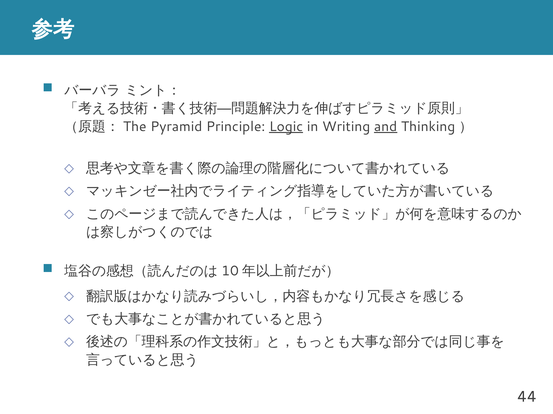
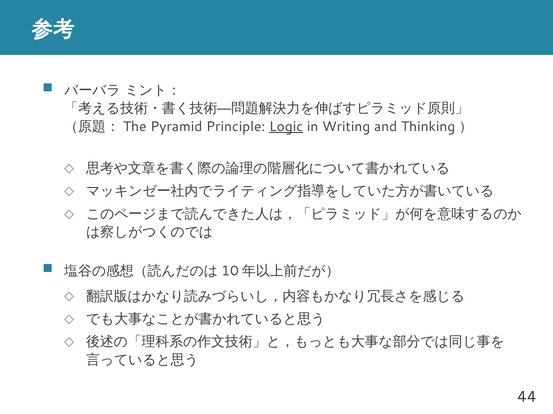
and underline: present -> none
